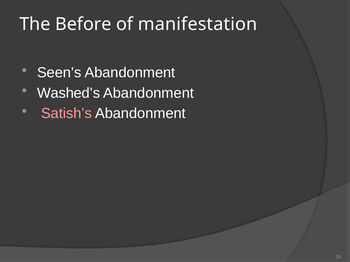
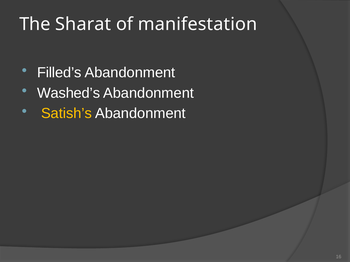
Before: Before -> Sharat
Seen’s: Seen’s -> Filled’s
Satish’s colour: pink -> yellow
